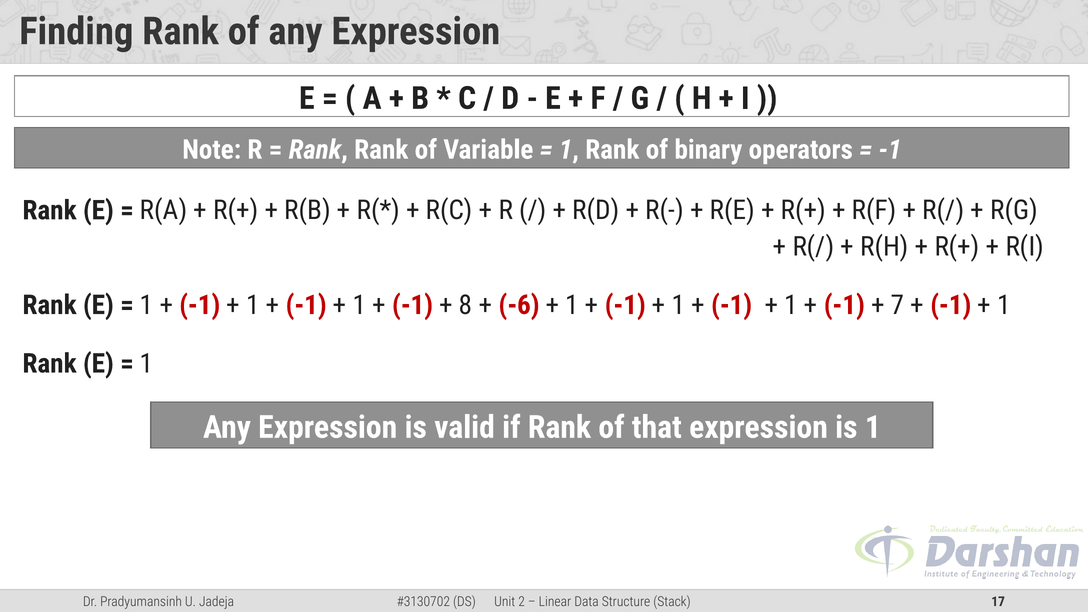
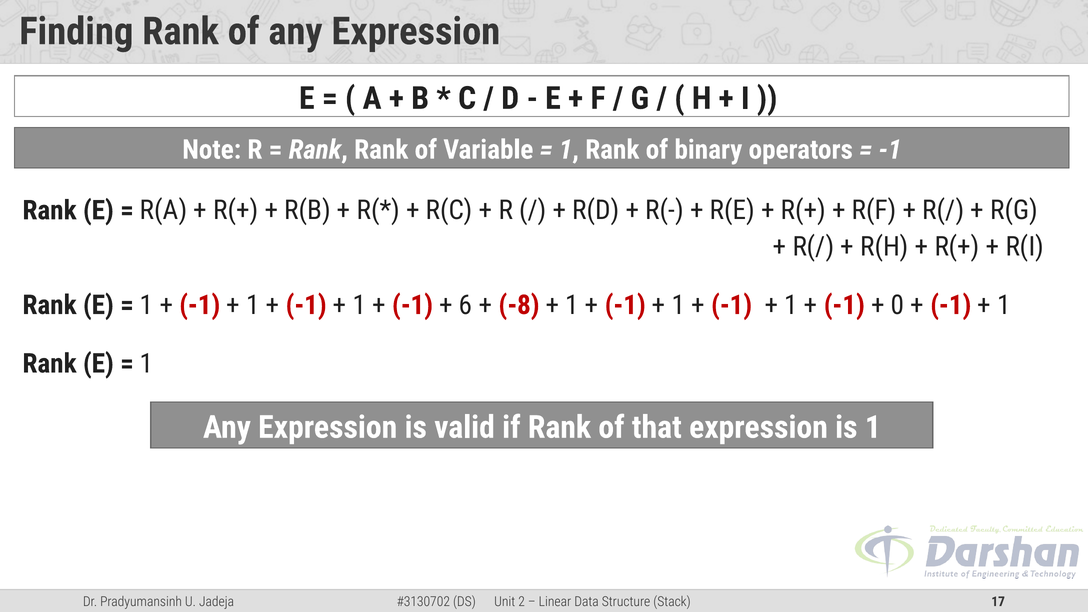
8: 8 -> 6
-6: -6 -> -8
7: 7 -> 0
